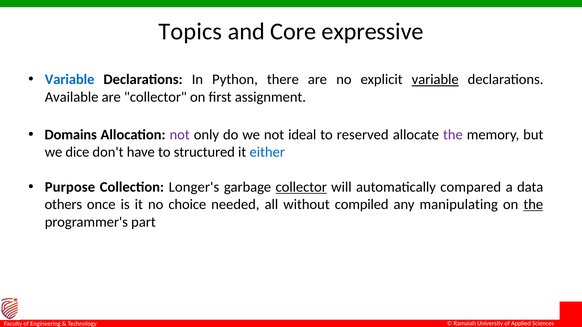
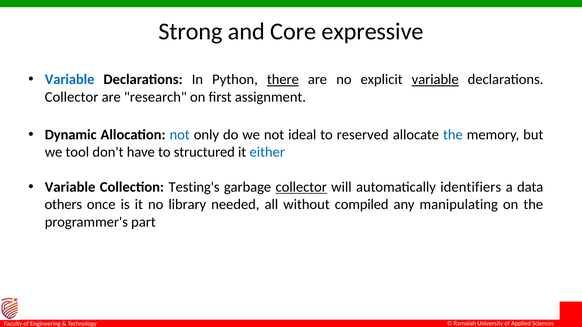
Topics: Topics -> Strong
there underline: none -> present
Available at (72, 97): Available -> Collector
are collector: collector -> research
Domains: Domains -> Dynamic
not at (180, 135) colour: purple -> blue
the at (453, 135) colour: purple -> blue
dice: dice -> tool
Purpose at (70, 187): Purpose -> Variable
Longer's: Longer's -> Testing's
compared: compared -> identifiers
choice: choice -> library
the at (533, 205) underline: present -> none
